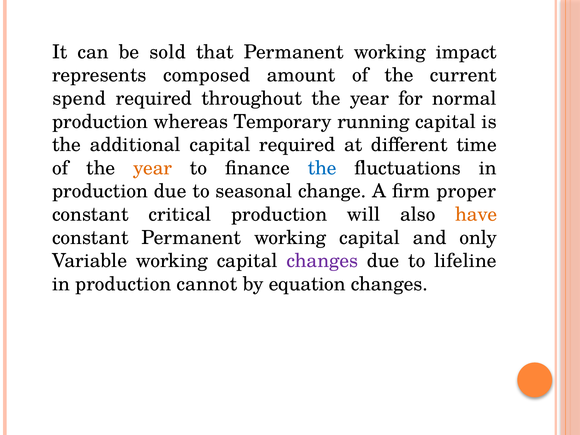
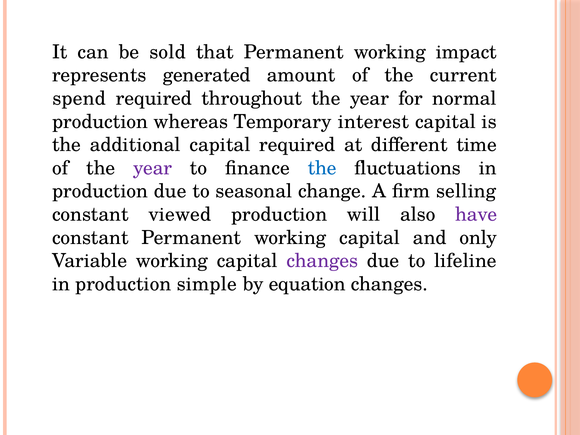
composed: composed -> generated
running: running -> interest
year at (153, 168) colour: orange -> purple
proper: proper -> selling
critical: critical -> viewed
have colour: orange -> purple
cannot: cannot -> simple
